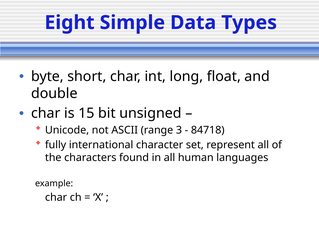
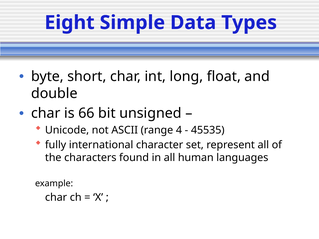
15: 15 -> 66
3: 3 -> 4
84718: 84718 -> 45535
